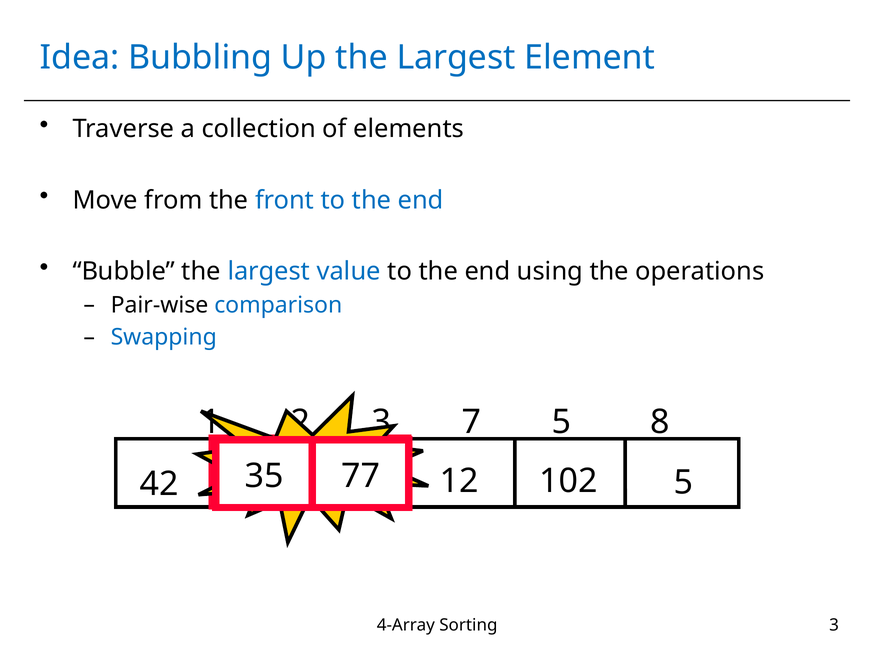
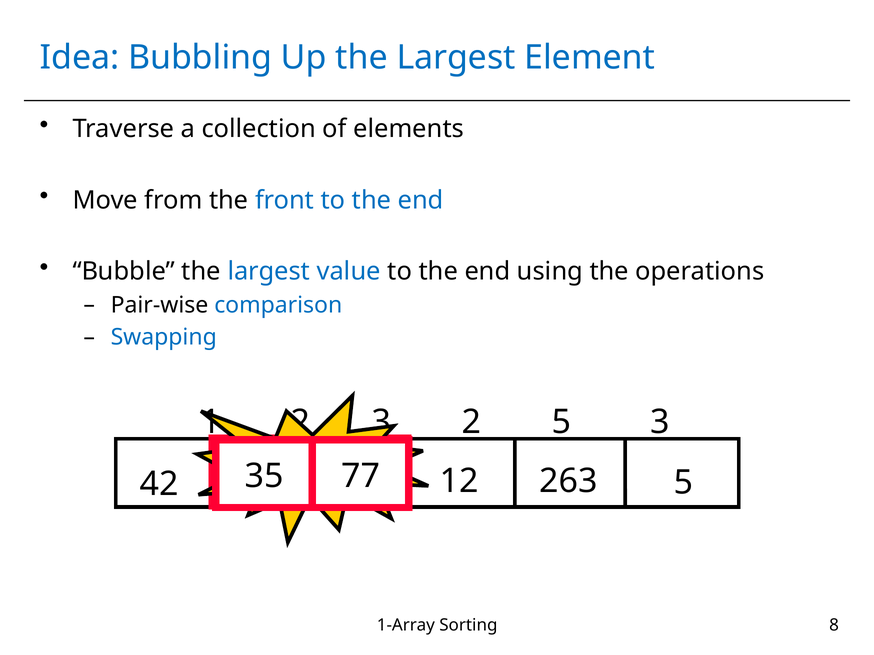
7 at (471, 422): 7 -> 2
5 8: 8 -> 3
102: 102 -> 263
4-Array: 4-Array -> 1-Array
Sorting 3: 3 -> 8
